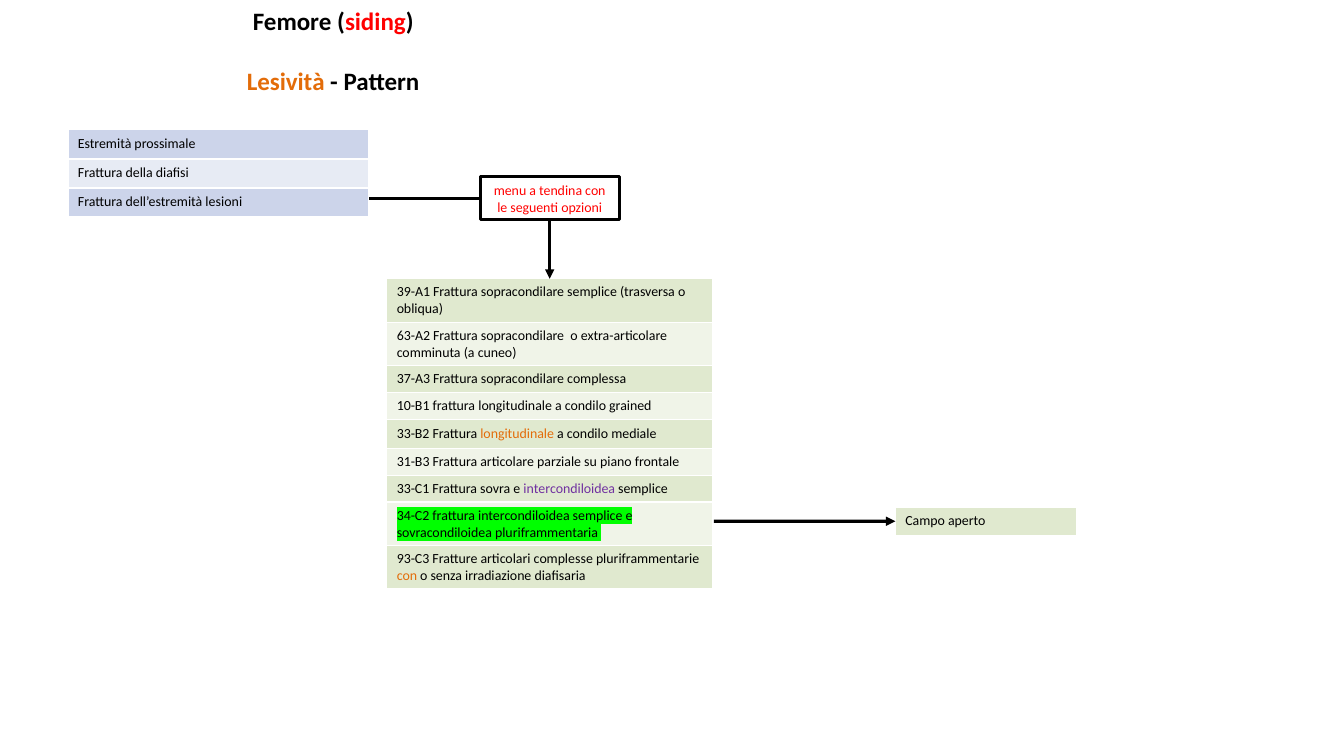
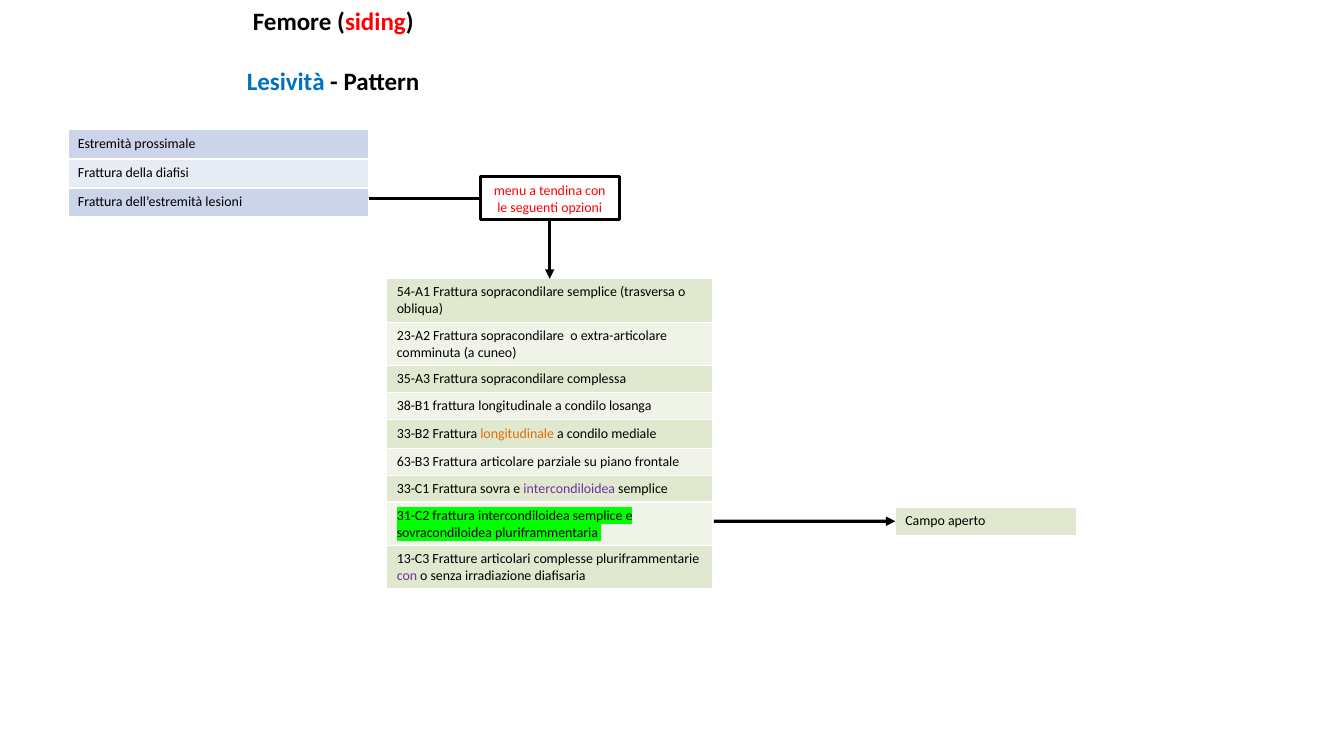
Lesività colour: orange -> blue
39-A1: 39-A1 -> 54-A1
63-A2: 63-A2 -> 23-A2
37-A3: 37-A3 -> 35-A3
10-B1: 10-B1 -> 38-B1
grained: grained -> losanga
31-B3: 31-B3 -> 63-B3
34-C2: 34-C2 -> 31-C2
93-C3: 93-C3 -> 13-C3
con at (407, 576) colour: orange -> purple
